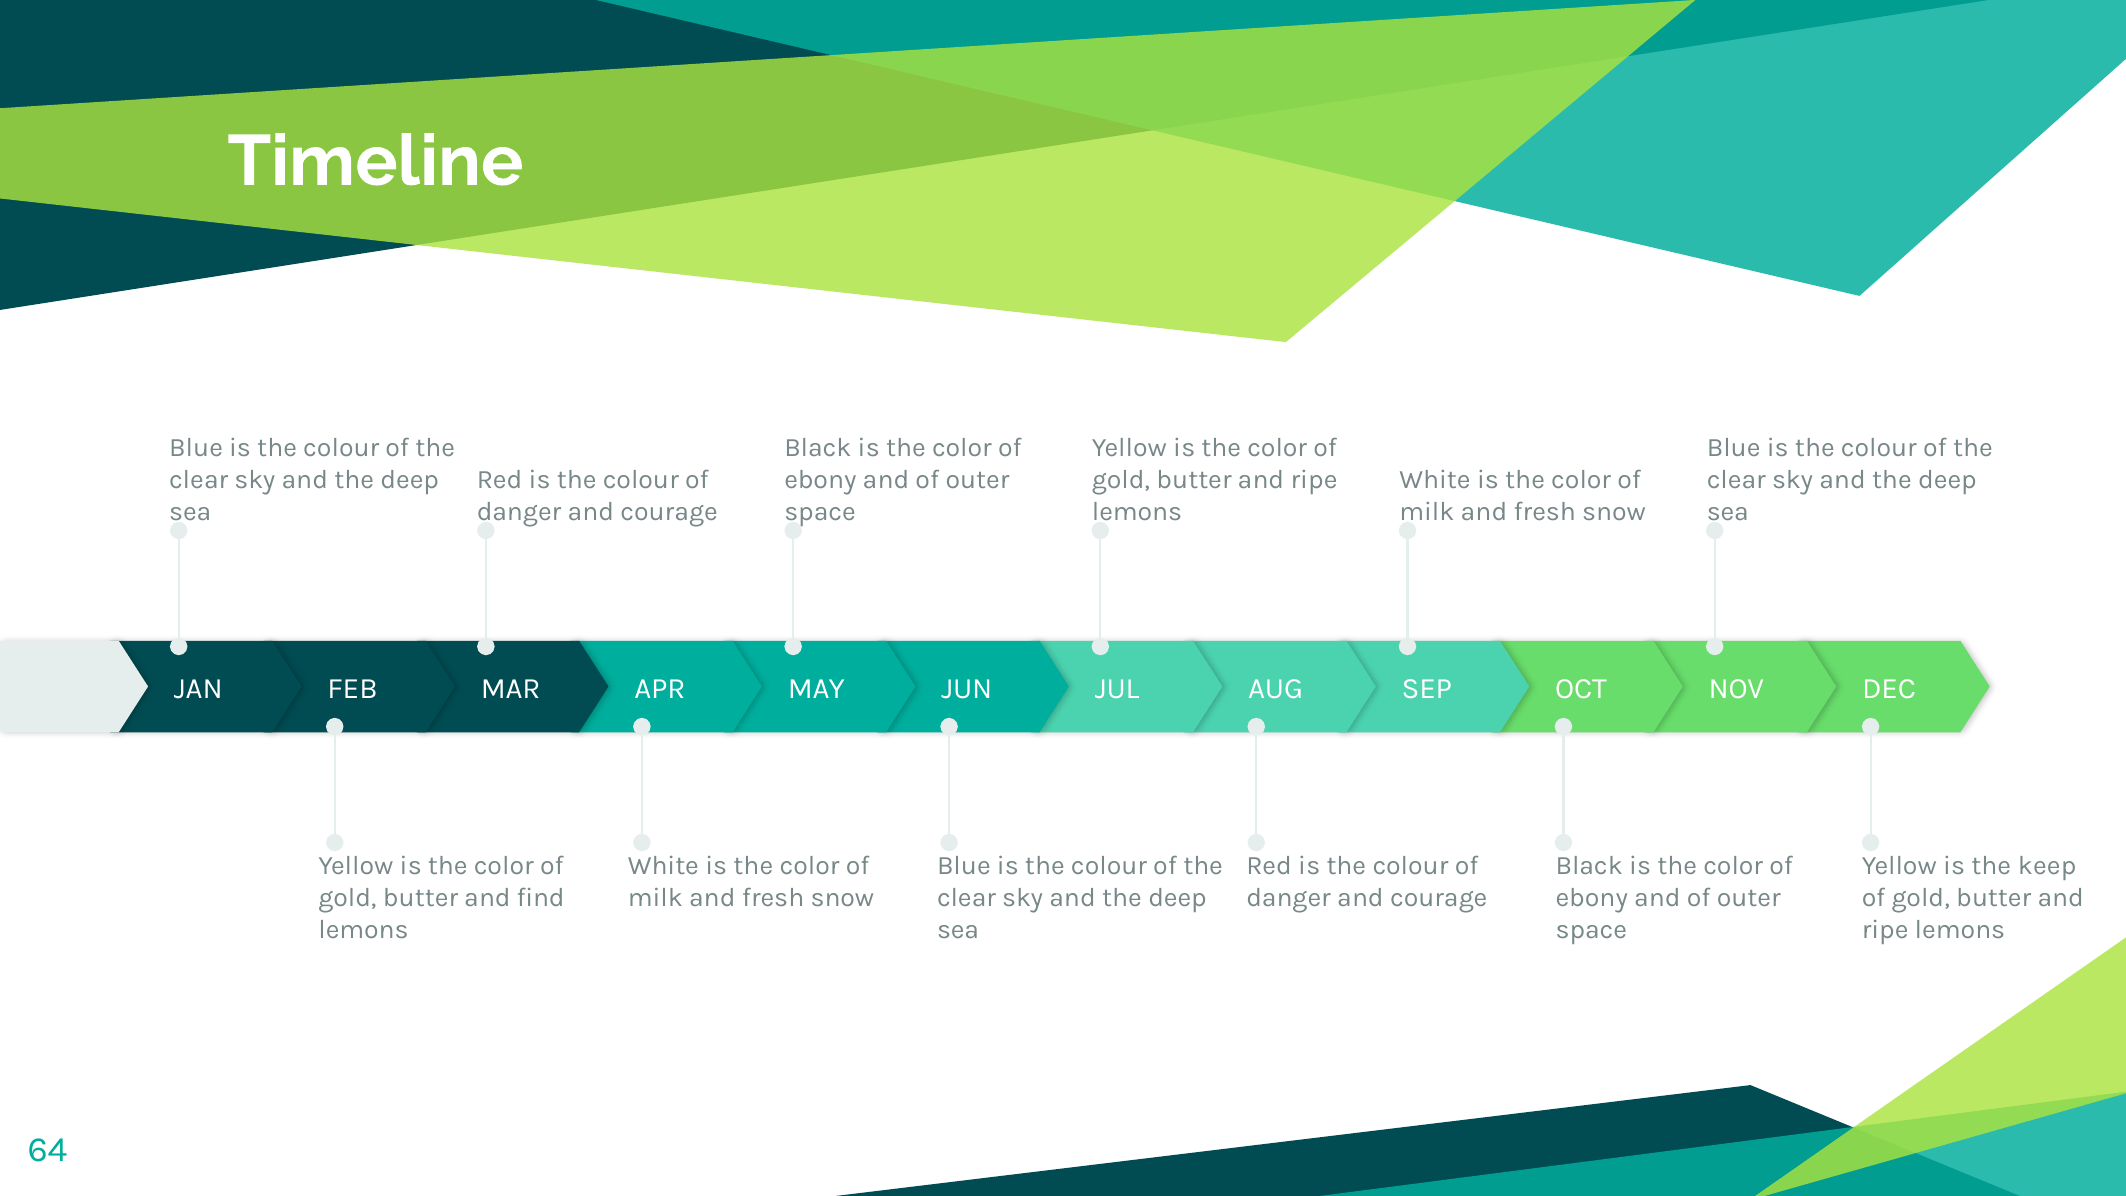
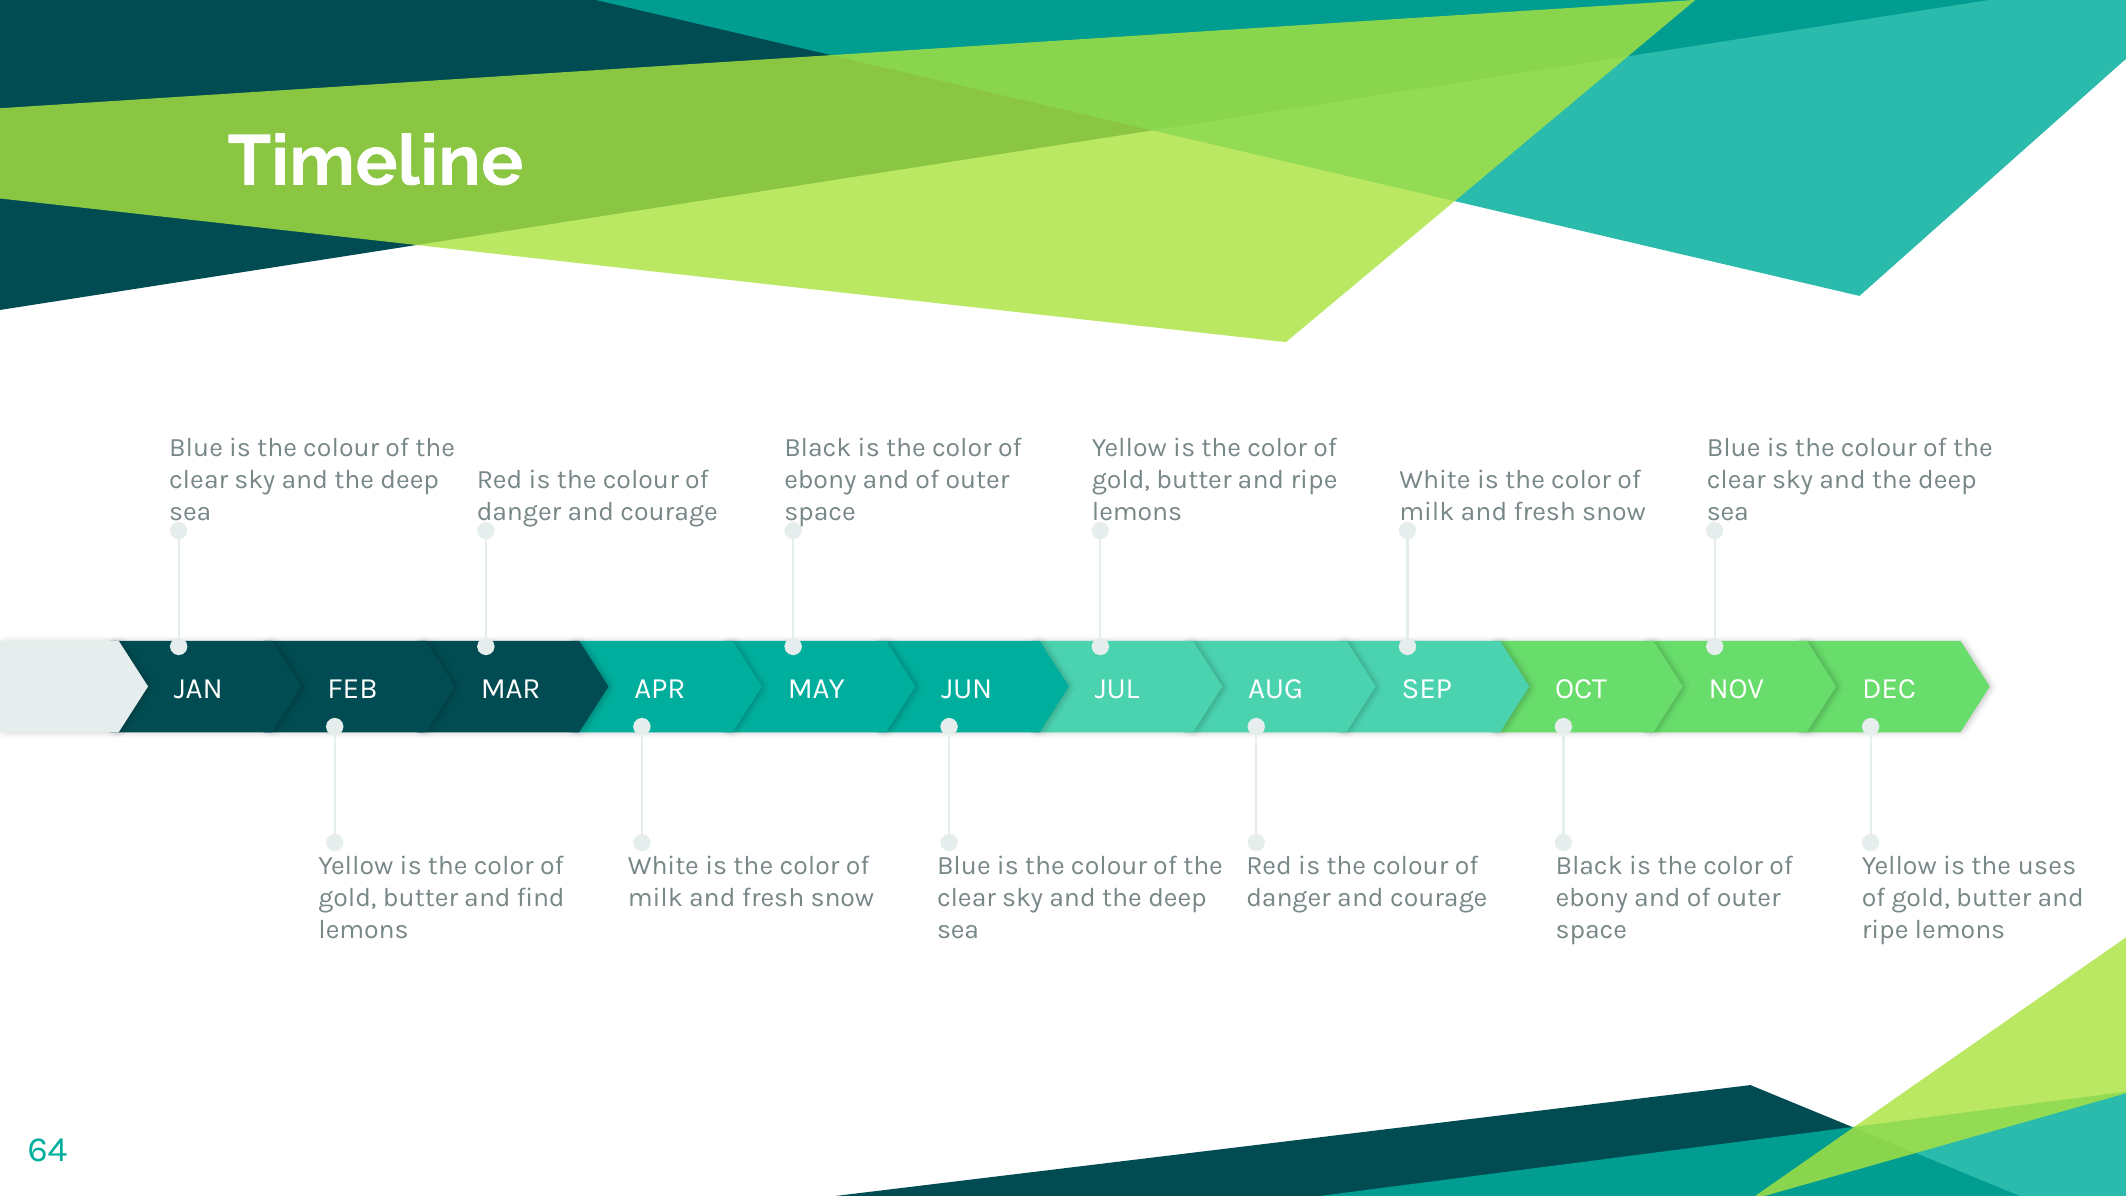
keep: keep -> uses
